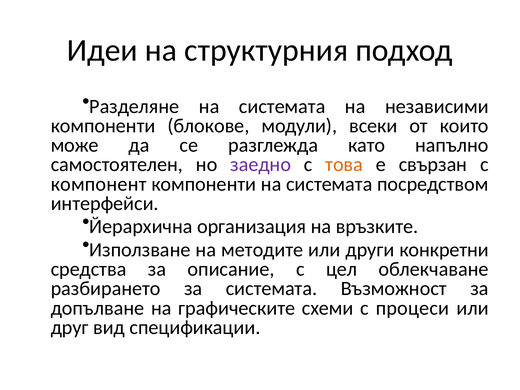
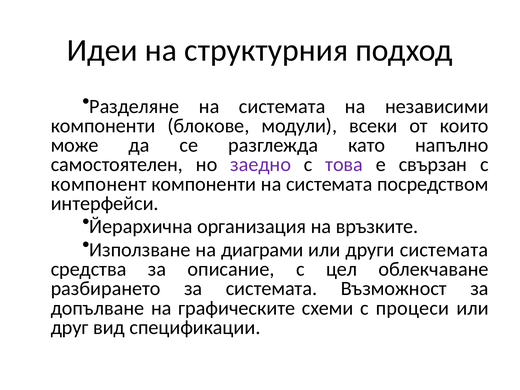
това colour: orange -> purple
методите: методите -> диаграми
други конкретни: конкретни -> системата
